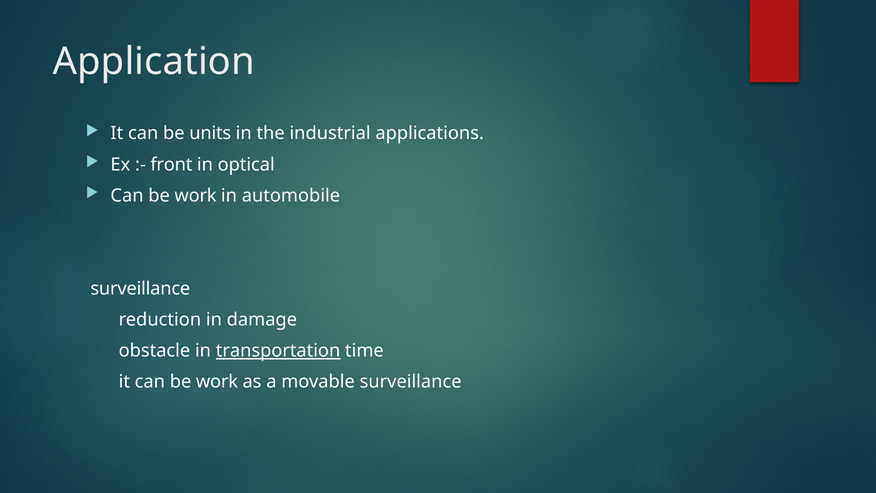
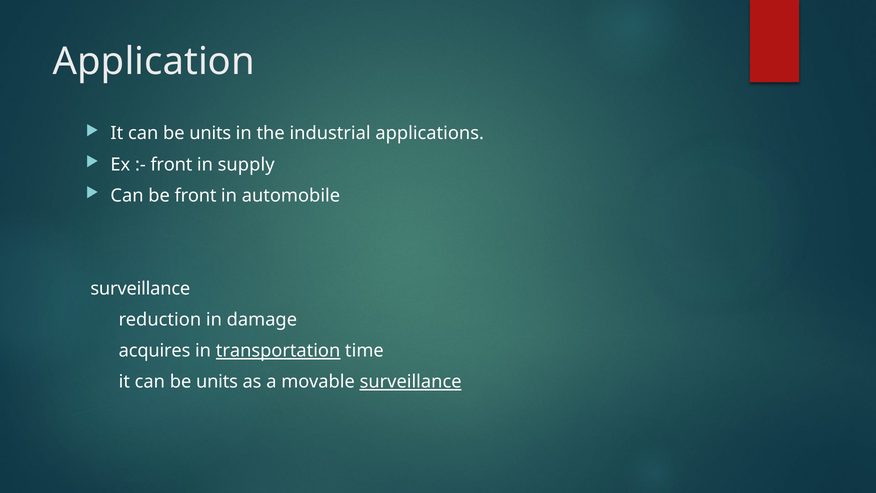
optical: optical -> supply
work at (196, 195): work -> front
obstacle: obstacle -> acquires
work at (217, 382): work -> units
surveillance at (411, 382) underline: none -> present
